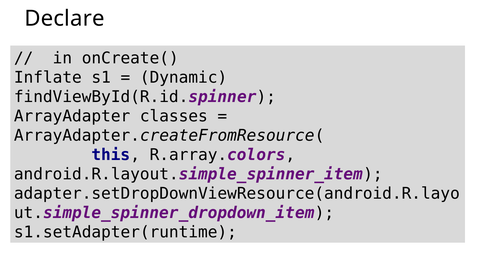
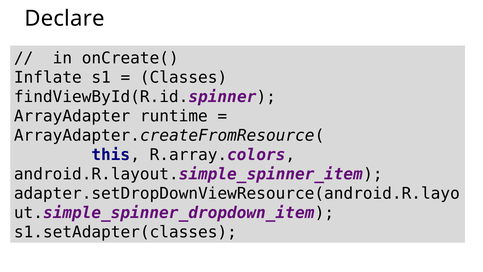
Dynamic: Dynamic -> Classes
classes: classes -> runtime
s1.setAdapter(runtime: s1.setAdapter(runtime -> s1.setAdapter(classes
